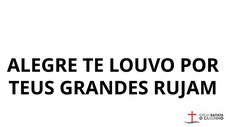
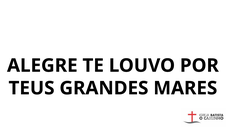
RUJAM: RUJAM -> MARES
